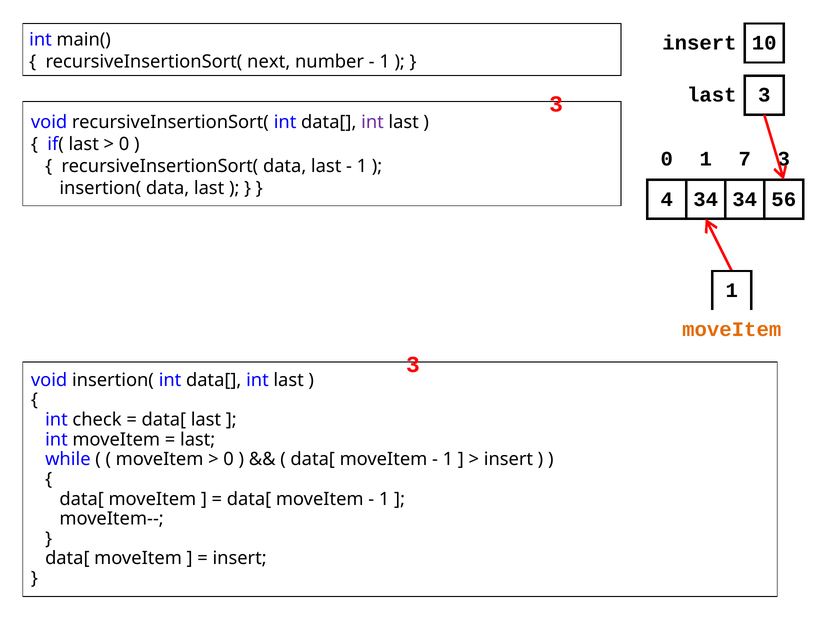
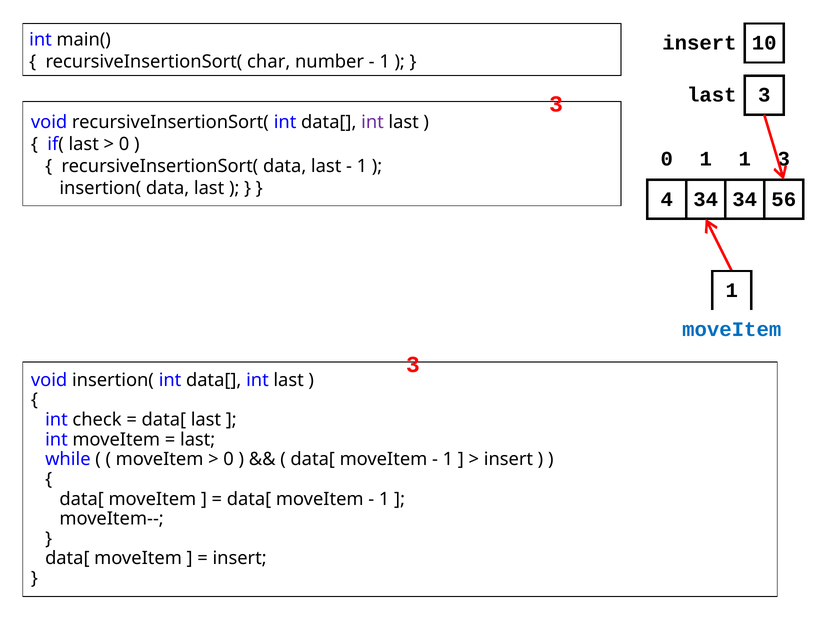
next: next -> char
1 7: 7 -> 1
moveItem at (732, 329) colour: orange -> blue
